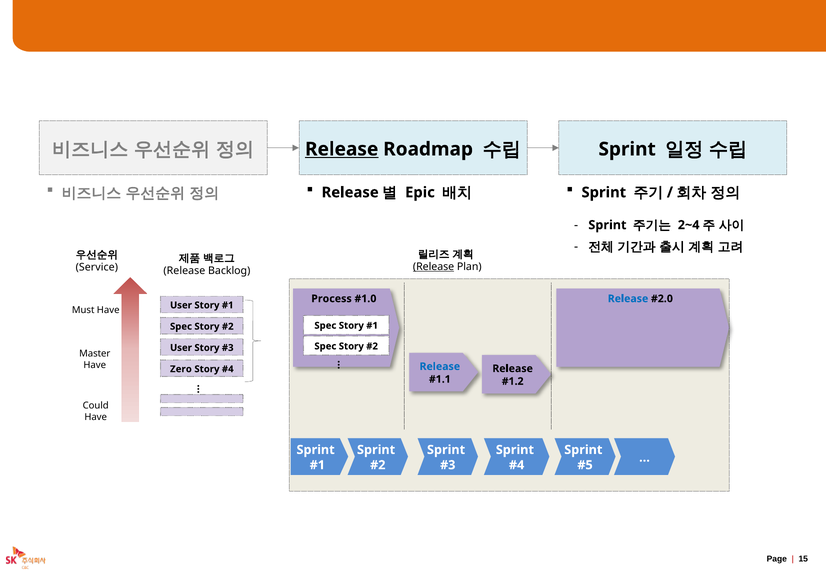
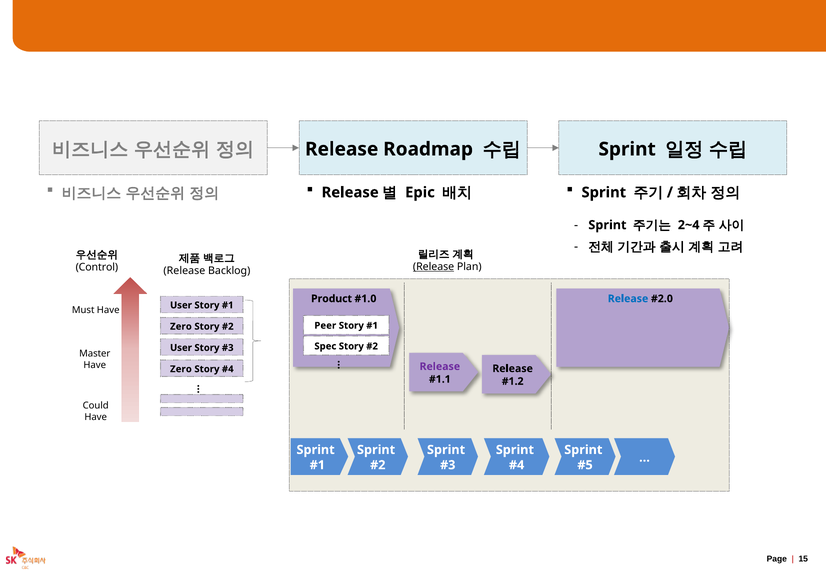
Release at (342, 149) underline: present -> none
Service: Service -> Control
Process: Process -> Product
Spec at (325, 325): Spec -> Peer
Spec at (181, 326): Spec -> Zero
Release at (440, 366) colour: blue -> purple
